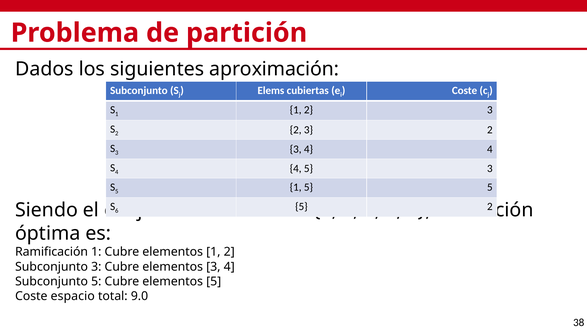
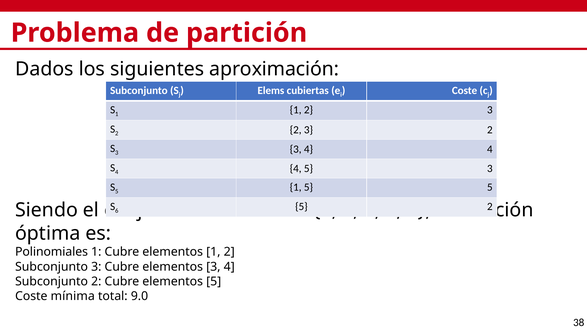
Ramificación: Ramificación -> Polinomiales
Subconjunto 5: 5 -> 2
espacio: espacio -> mínima
